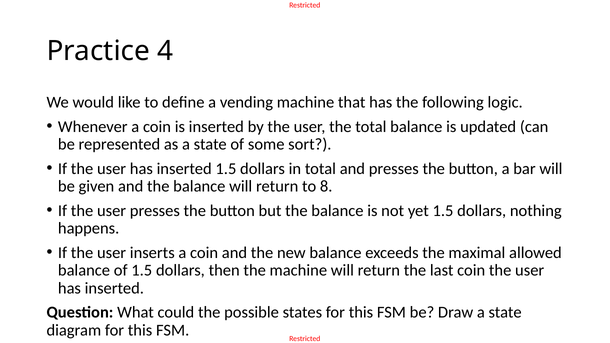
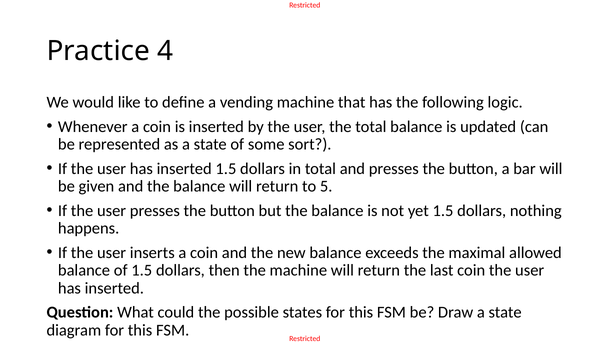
8: 8 -> 5
